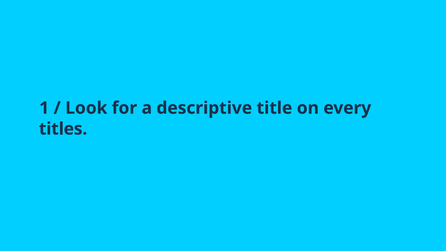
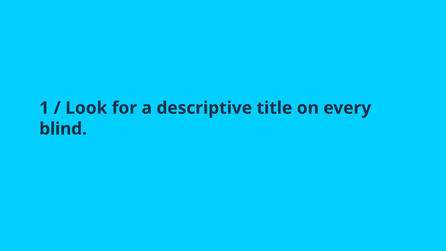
titles: titles -> blind
